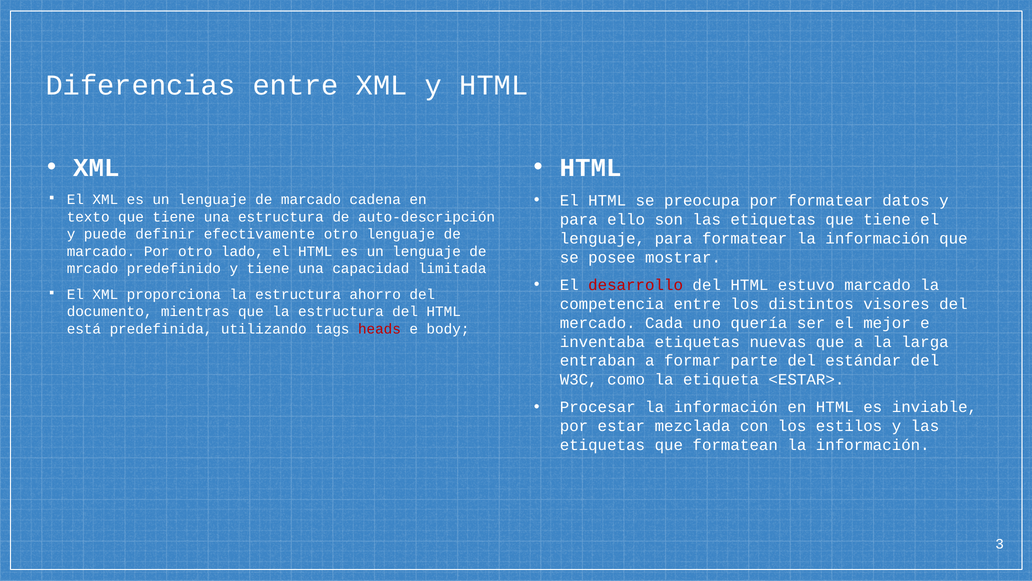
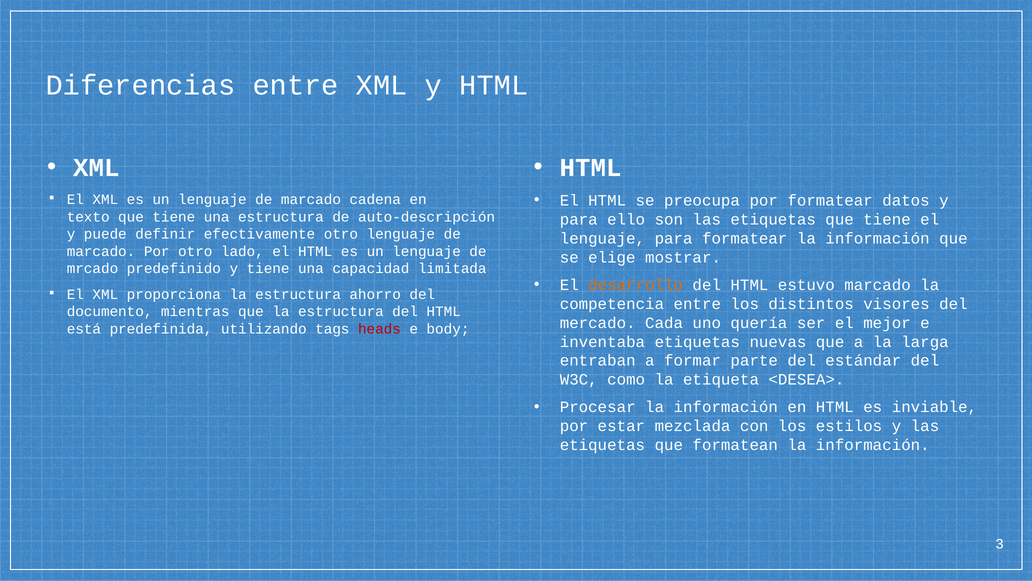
posee: posee -> elige
desarrollo colour: red -> orange
<ESTAR>: <ESTAR> -> <DESEA>
